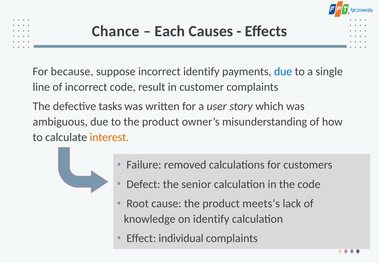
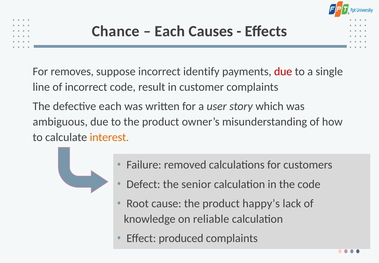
because: because -> removes
due at (283, 71) colour: blue -> red
defective tasks: tasks -> each
meets’s: meets’s -> happy’s
on identify: identify -> reliable
individual: individual -> produced
